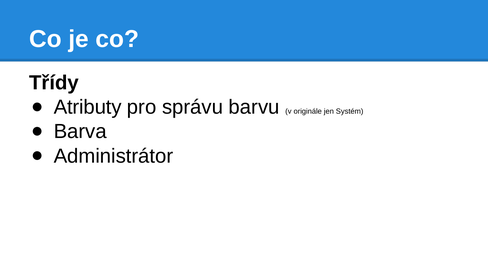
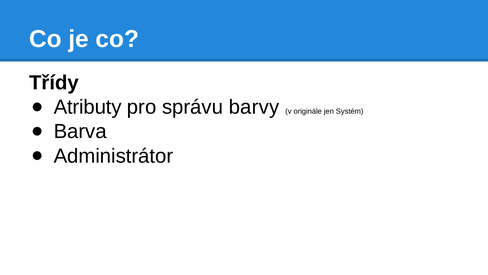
barvu: barvu -> barvy
